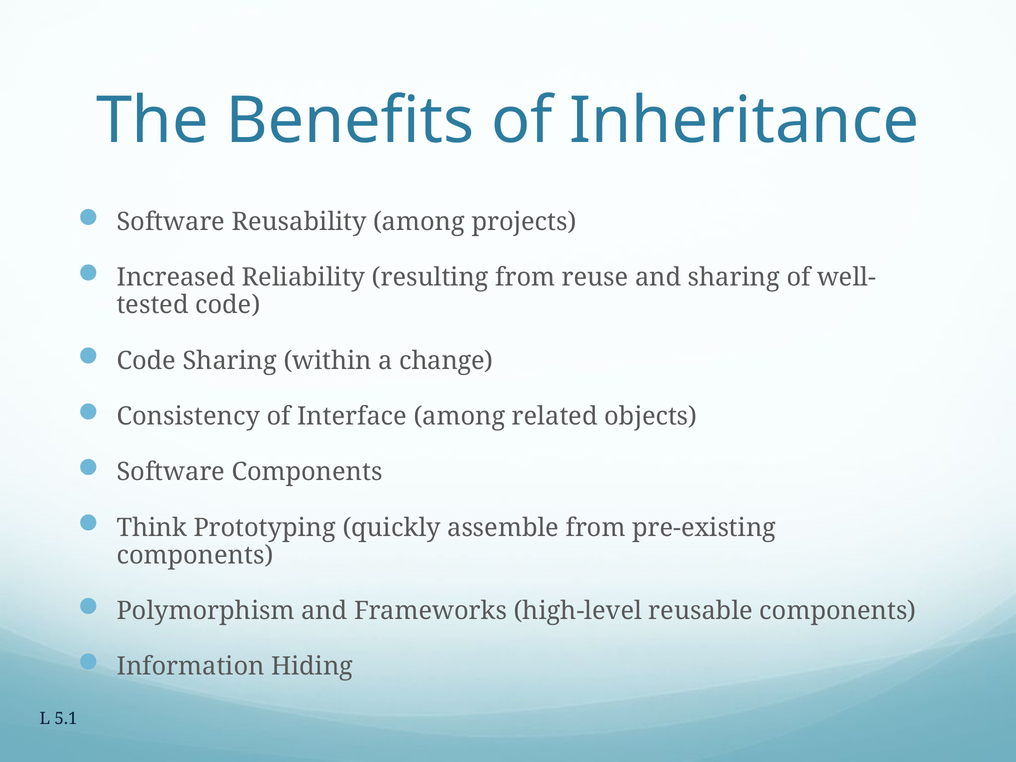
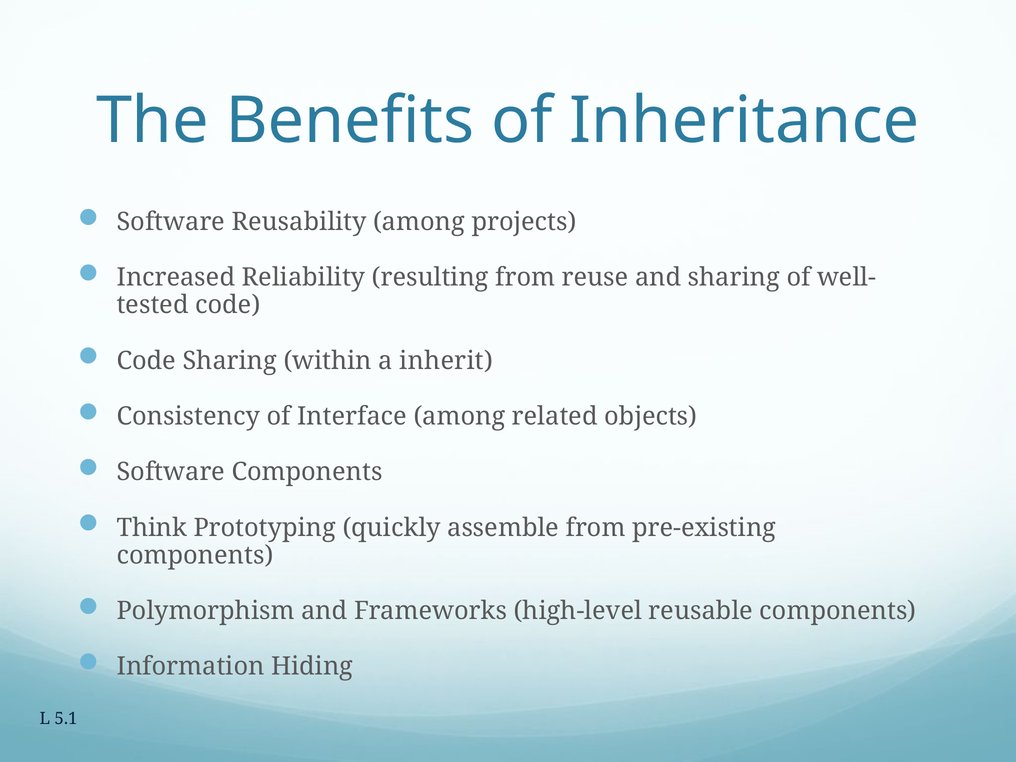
change: change -> inherit
